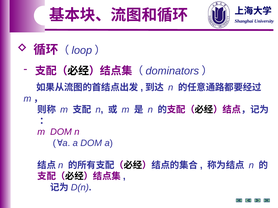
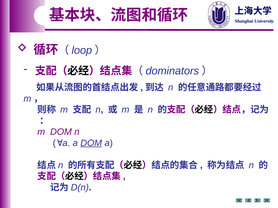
DOM at (91, 143) underline: none -> present
